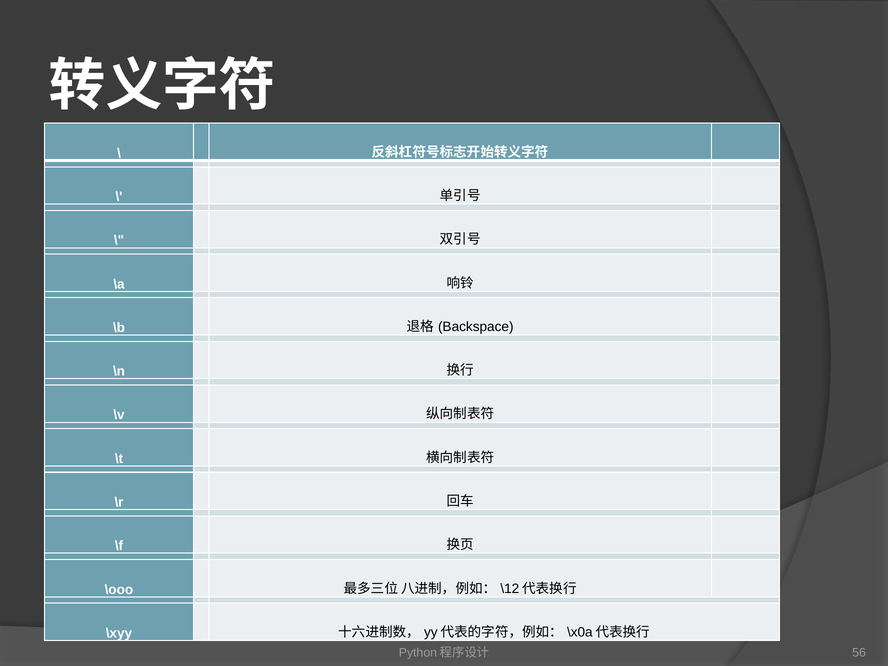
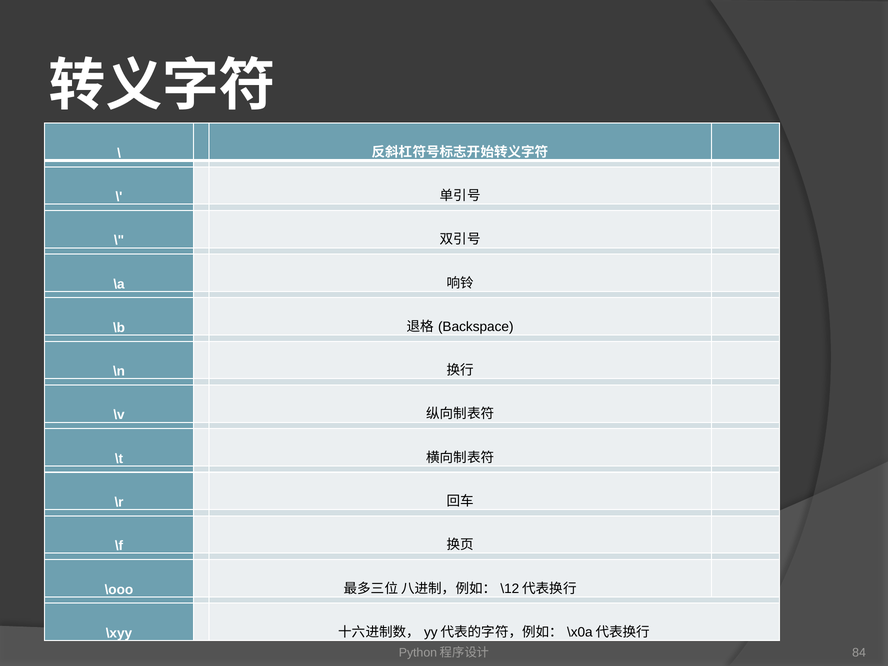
56: 56 -> 84
